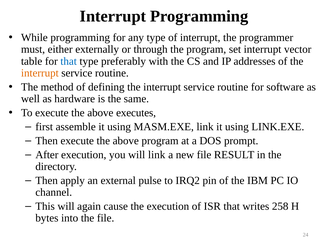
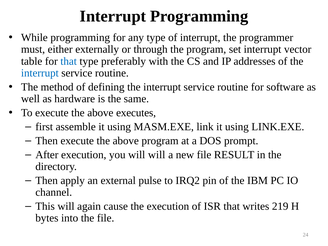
interrupt at (40, 73) colour: orange -> blue
will link: link -> will
258: 258 -> 219
